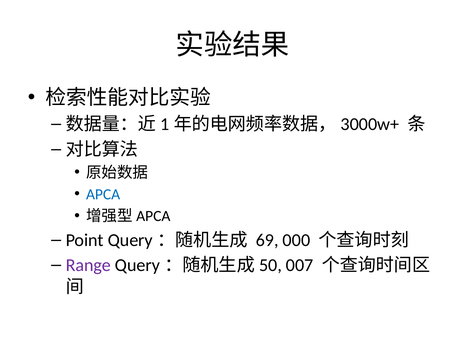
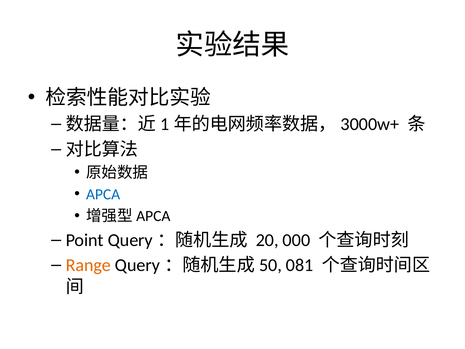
69: 69 -> 20
Range colour: purple -> orange
007: 007 -> 081
